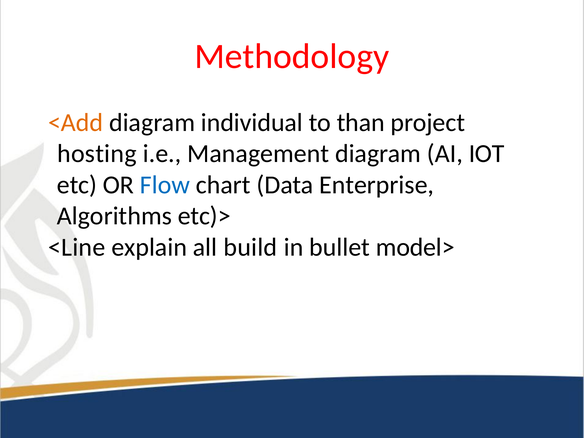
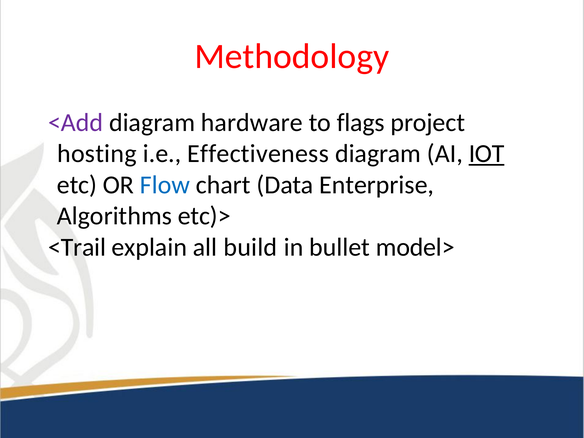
<Add colour: orange -> purple
individual: individual -> hardware
than: than -> flags
Management: Management -> Effectiveness
IOT underline: none -> present
<Line: <Line -> <Trail
